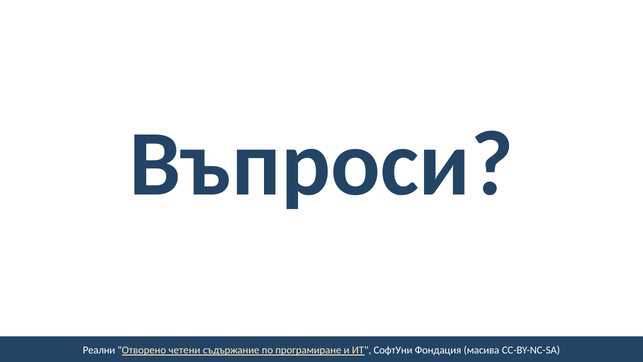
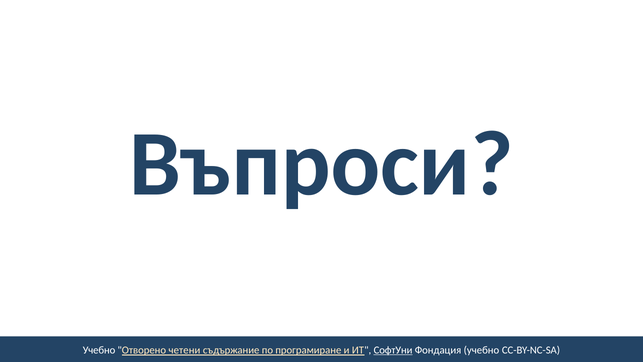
Реални at (99, 350): Реални -> Учебно
СофтУни underline: none -> present
Фондация масива: масива -> учебно
